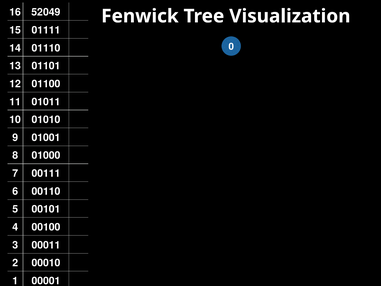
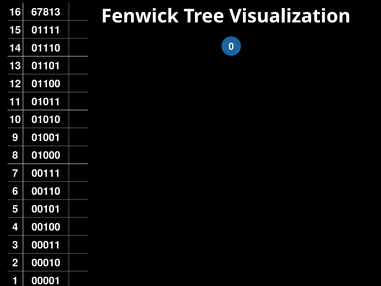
52049: 52049 -> 67813
